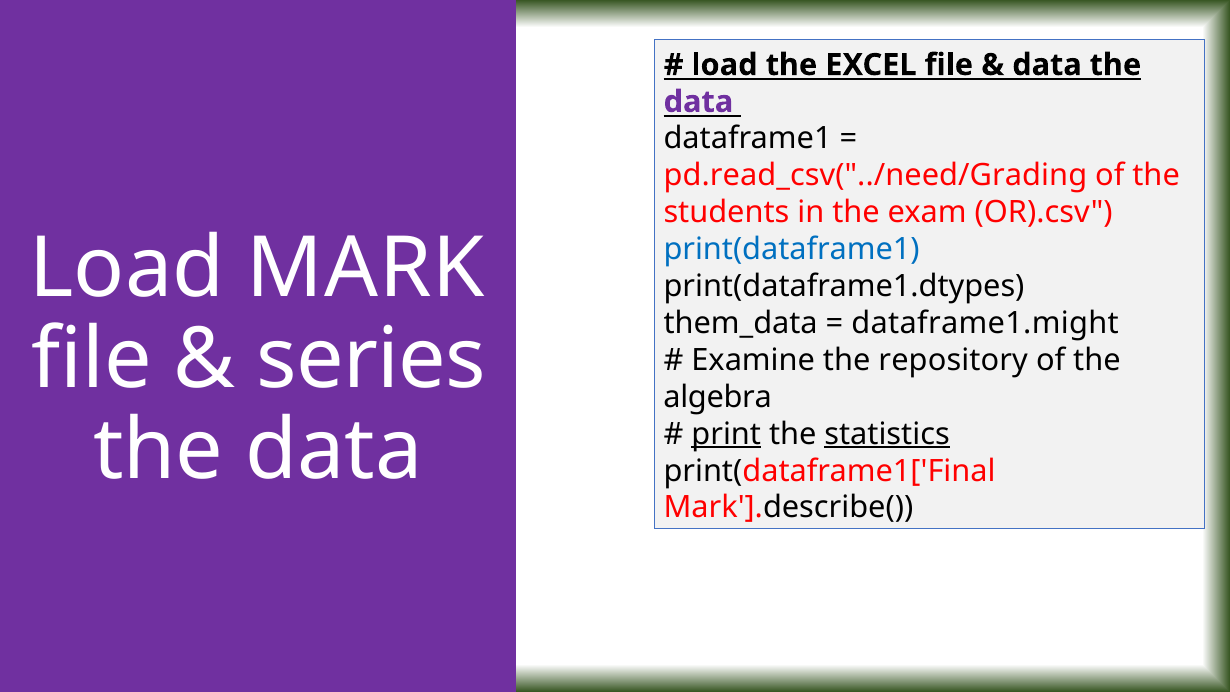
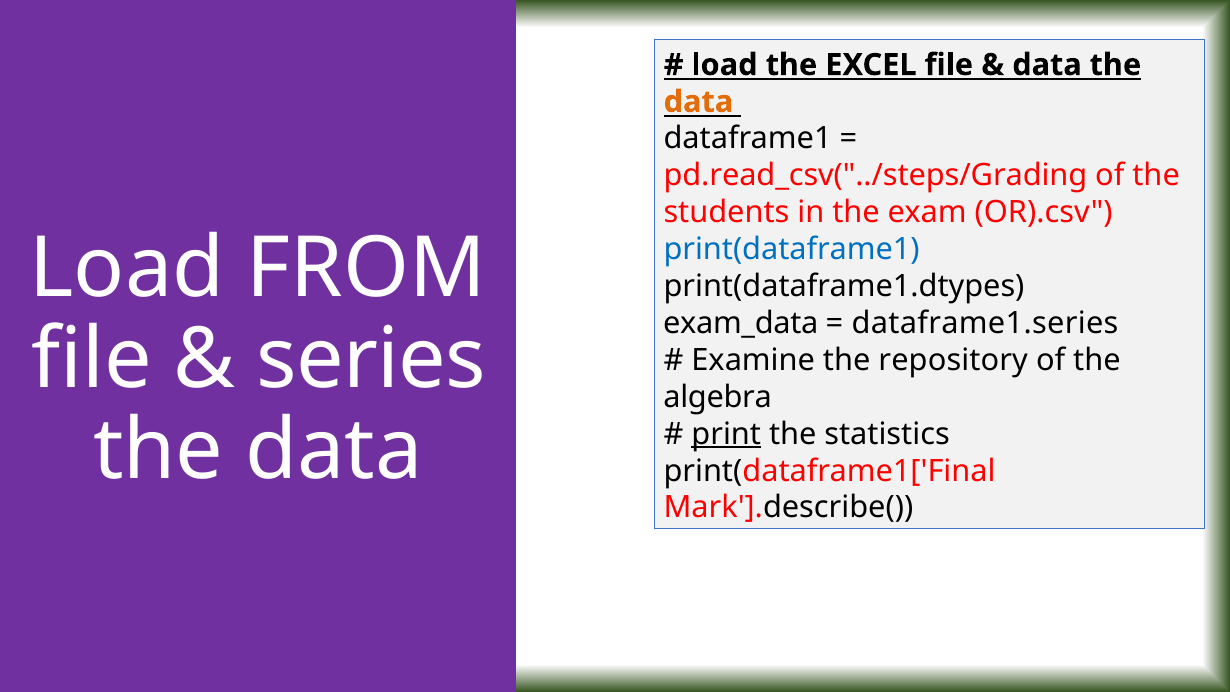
data at (698, 102) colour: purple -> orange
pd.read_csv("../need/Grading: pd.read_csv("../need/Grading -> pd.read_csv("../steps/Grading
MARK: MARK -> FROM
them_data: them_data -> exam_data
dataframe1.might: dataframe1.might -> dataframe1.series
statistics underline: present -> none
